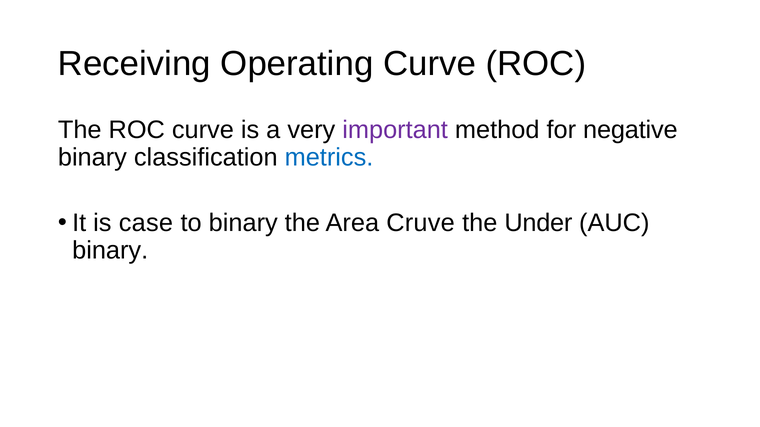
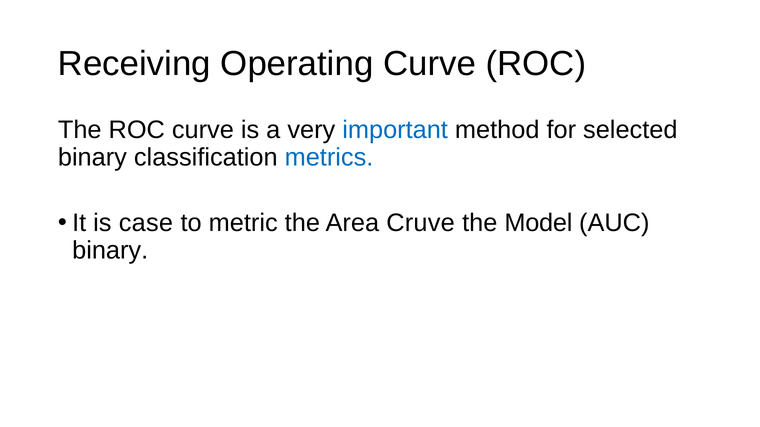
important colour: purple -> blue
negative: negative -> selected
to binary: binary -> metric
Under: Under -> Model
